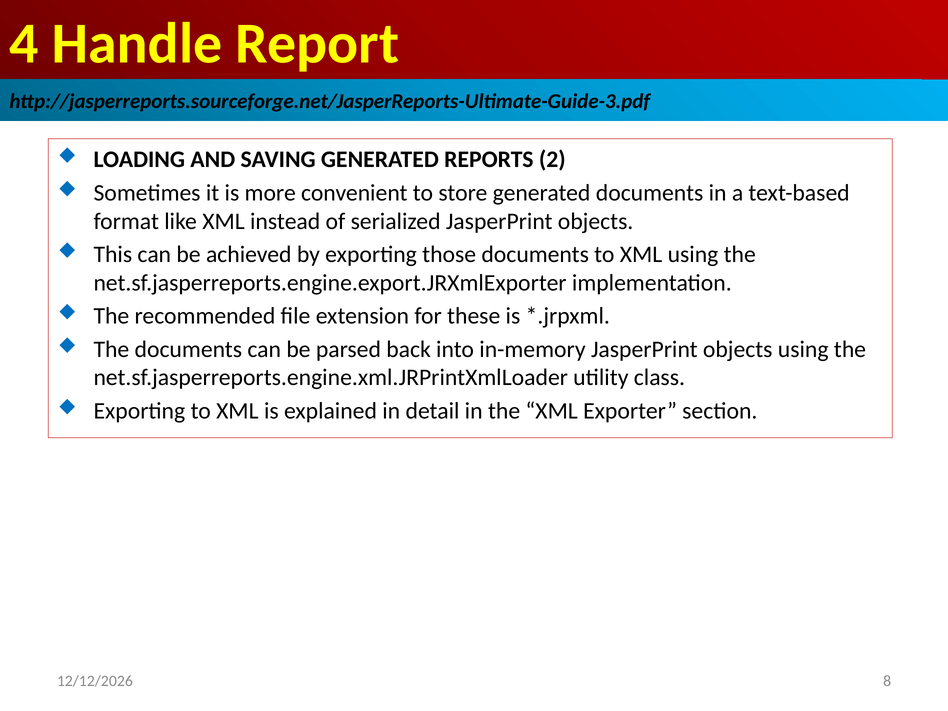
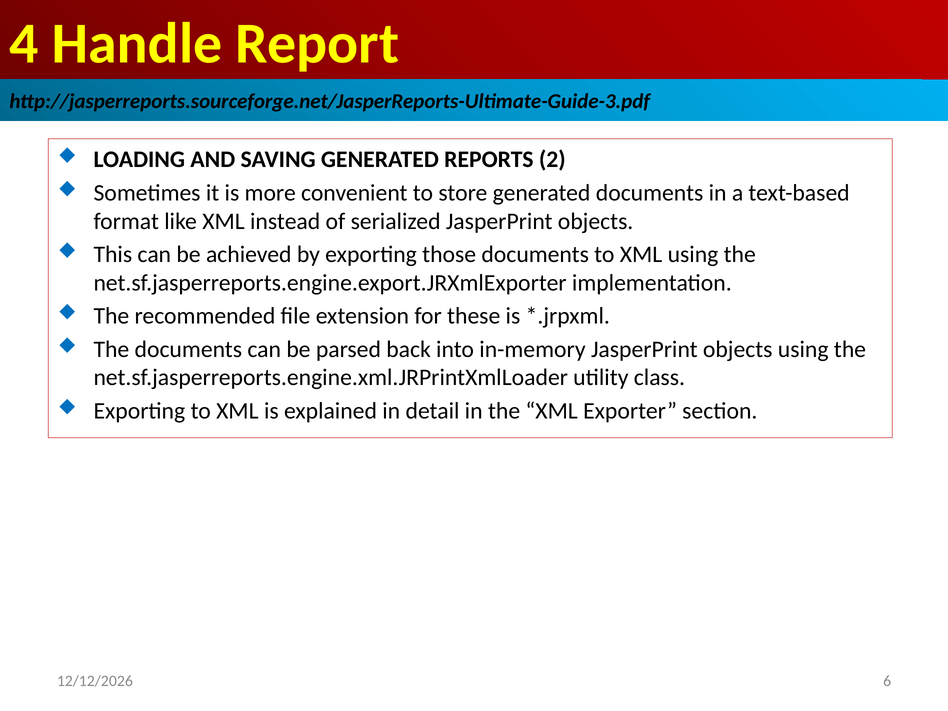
8: 8 -> 6
